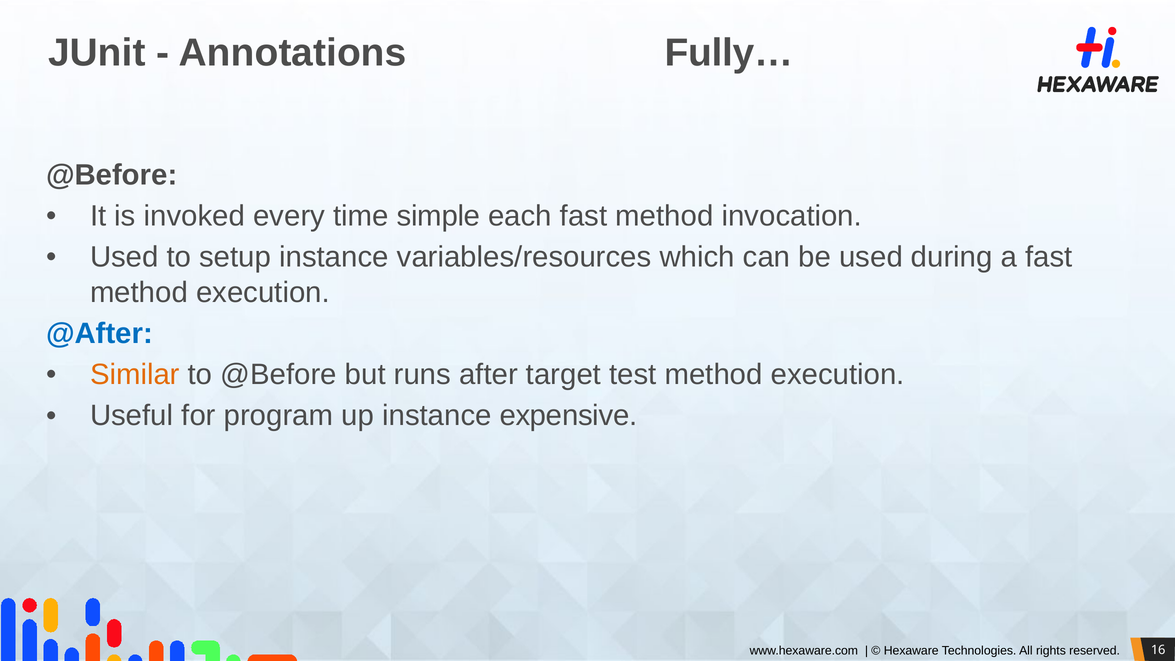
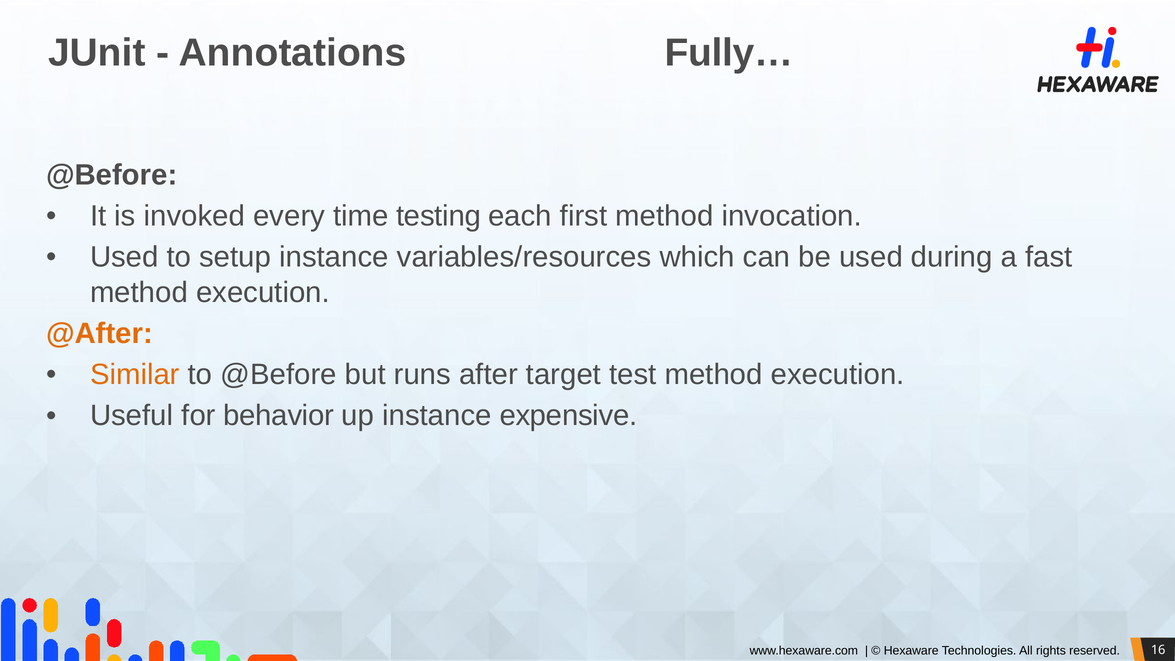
simple: simple -> testing
each fast: fast -> first
@After colour: blue -> orange
program: program -> behavior
